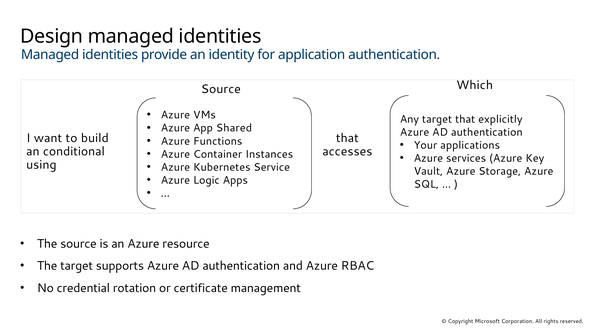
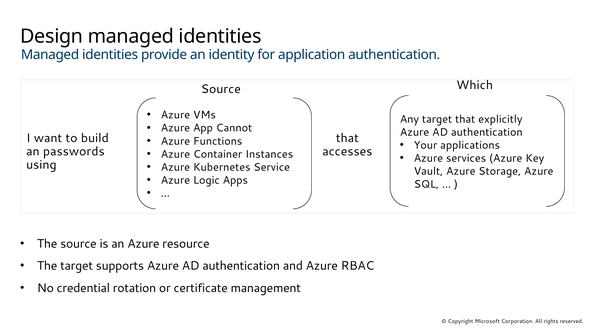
Shared: Shared -> Cannot
conditional: conditional -> passwords
